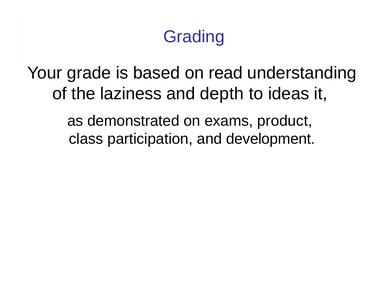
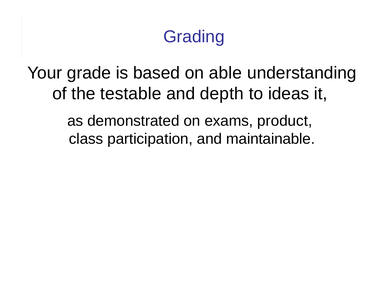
read: read -> able
laziness: laziness -> testable
development: development -> maintainable
